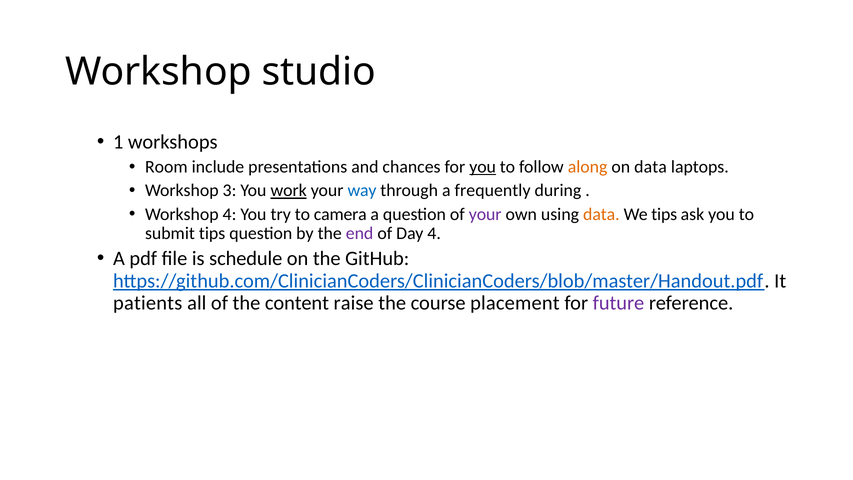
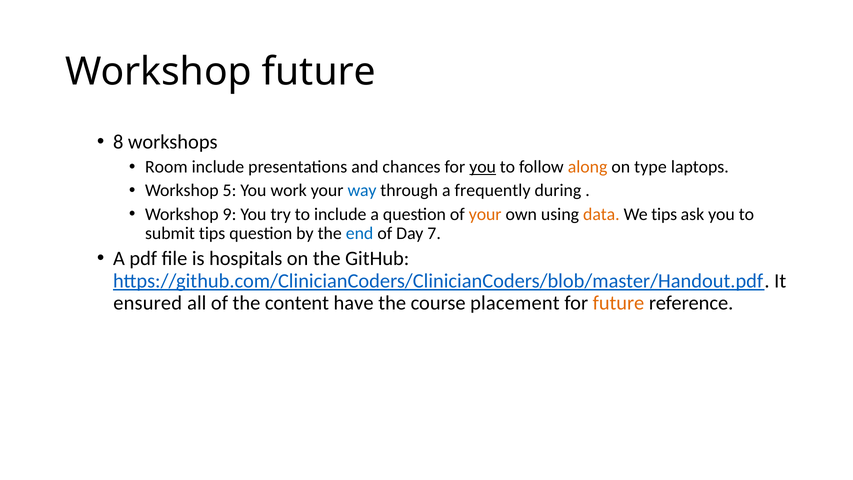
Workshop studio: studio -> future
1: 1 -> 8
on data: data -> type
3: 3 -> 5
work underline: present -> none
Workshop 4: 4 -> 9
to camera: camera -> include
your at (485, 214) colour: purple -> orange
end colour: purple -> blue
Day 4: 4 -> 7
schedule: schedule -> hospitals
patients: patients -> ensured
raise: raise -> have
future at (618, 303) colour: purple -> orange
